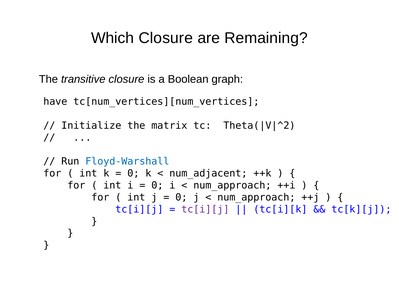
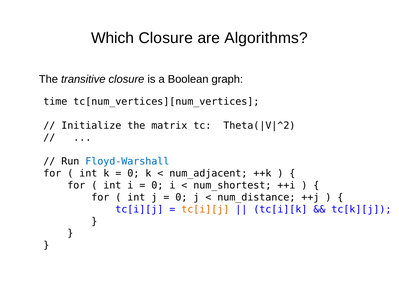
Remaining: Remaining -> Algorithms
have: have -> time
num_approach at (232, 185): num_approach -> num_shortest
num_approach at (256, 197): num_approach -> num_distance
tc[i][j at (205, 209) colour: purple -> orange
